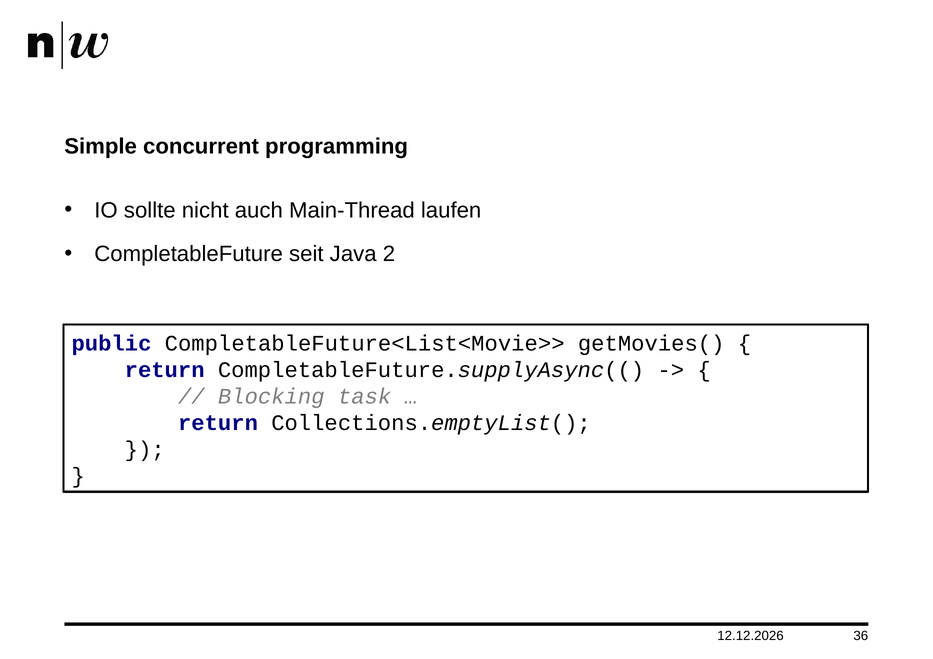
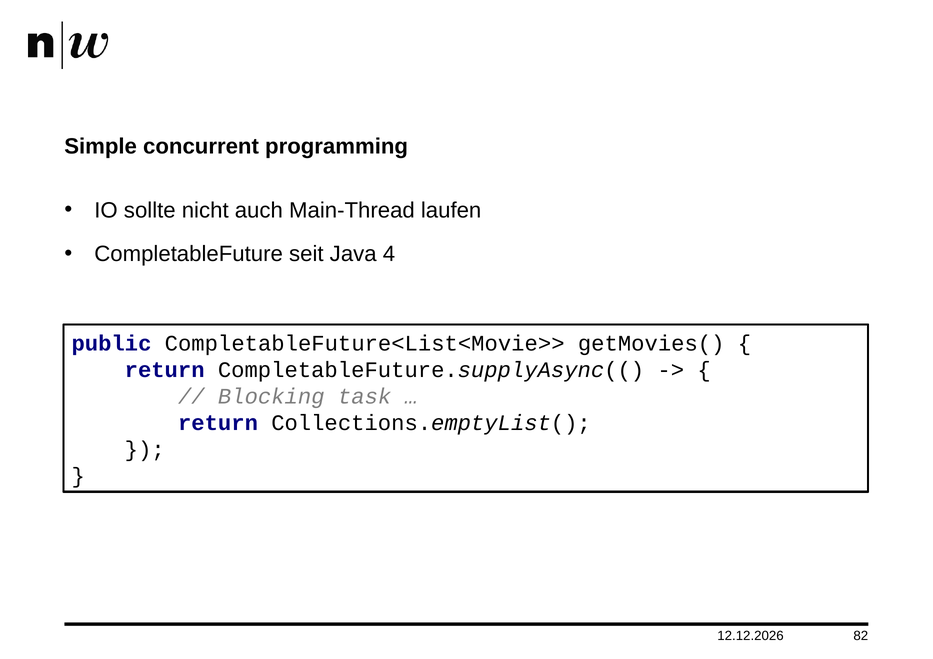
2: 2 -> 4
36: 36 -> 82
